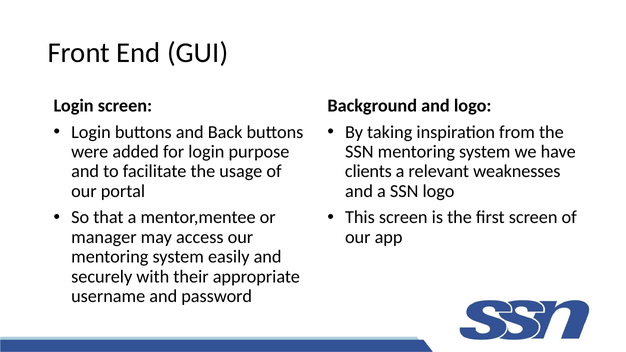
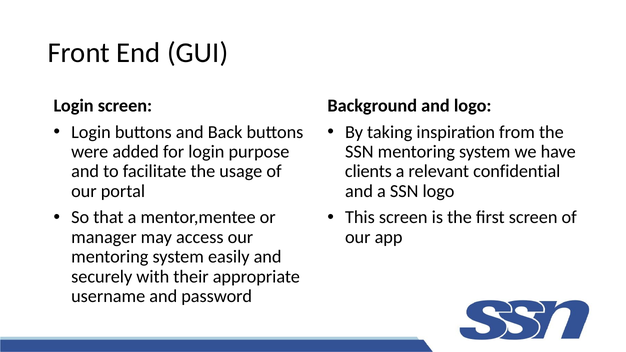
weaknesses: weaknesses -> confidential
